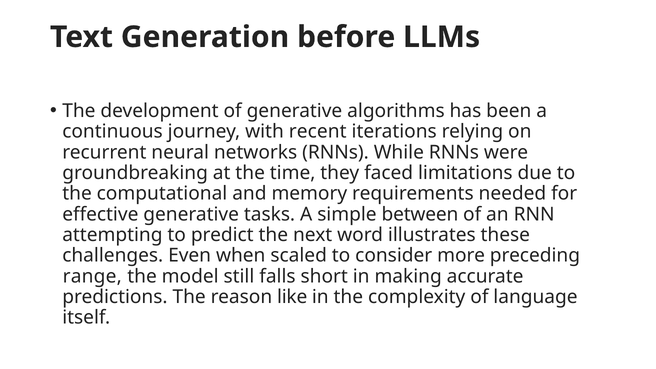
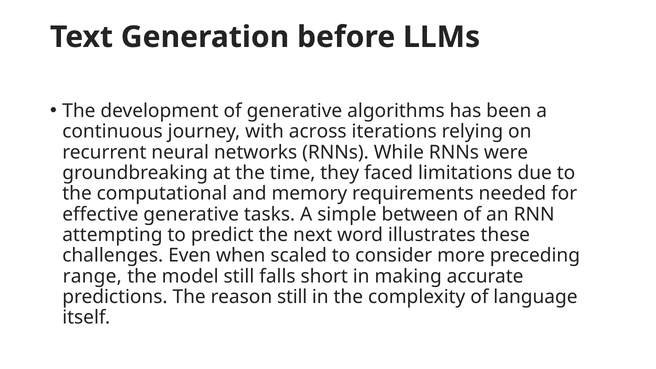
recent: recent -> across
reason like: like -> still
